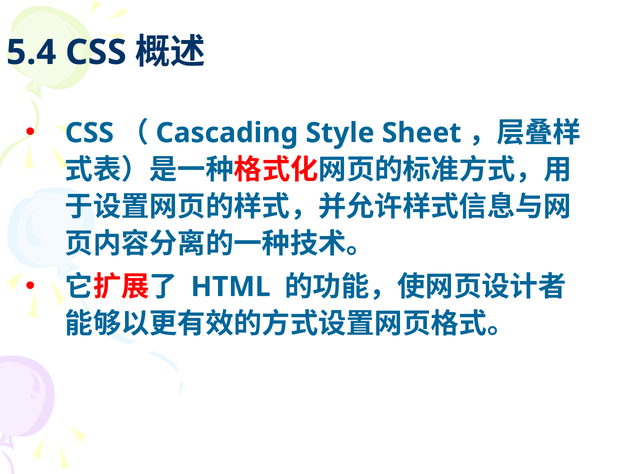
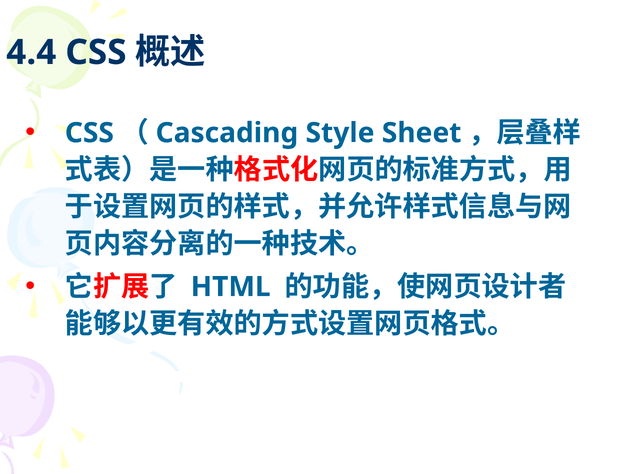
5.4: 5.4 -> 4.4
